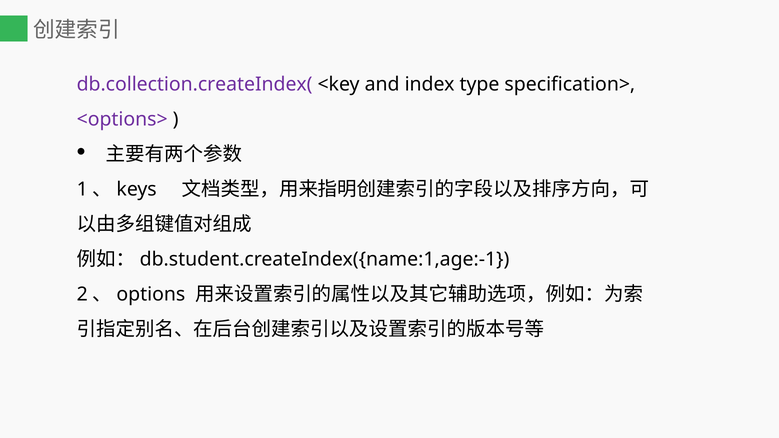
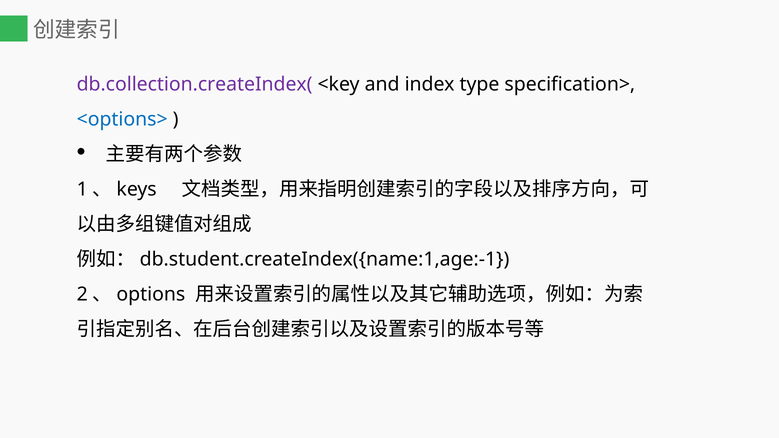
<options> colour: purple -> blue
